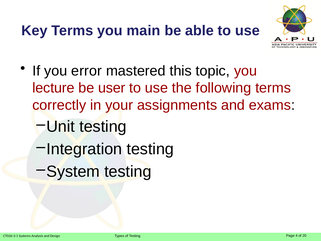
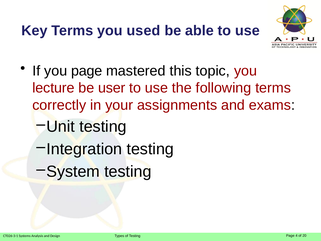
main: main -> used
you error: error -> page
